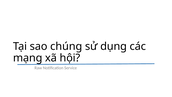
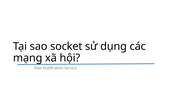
chúng: chúng -> socket
